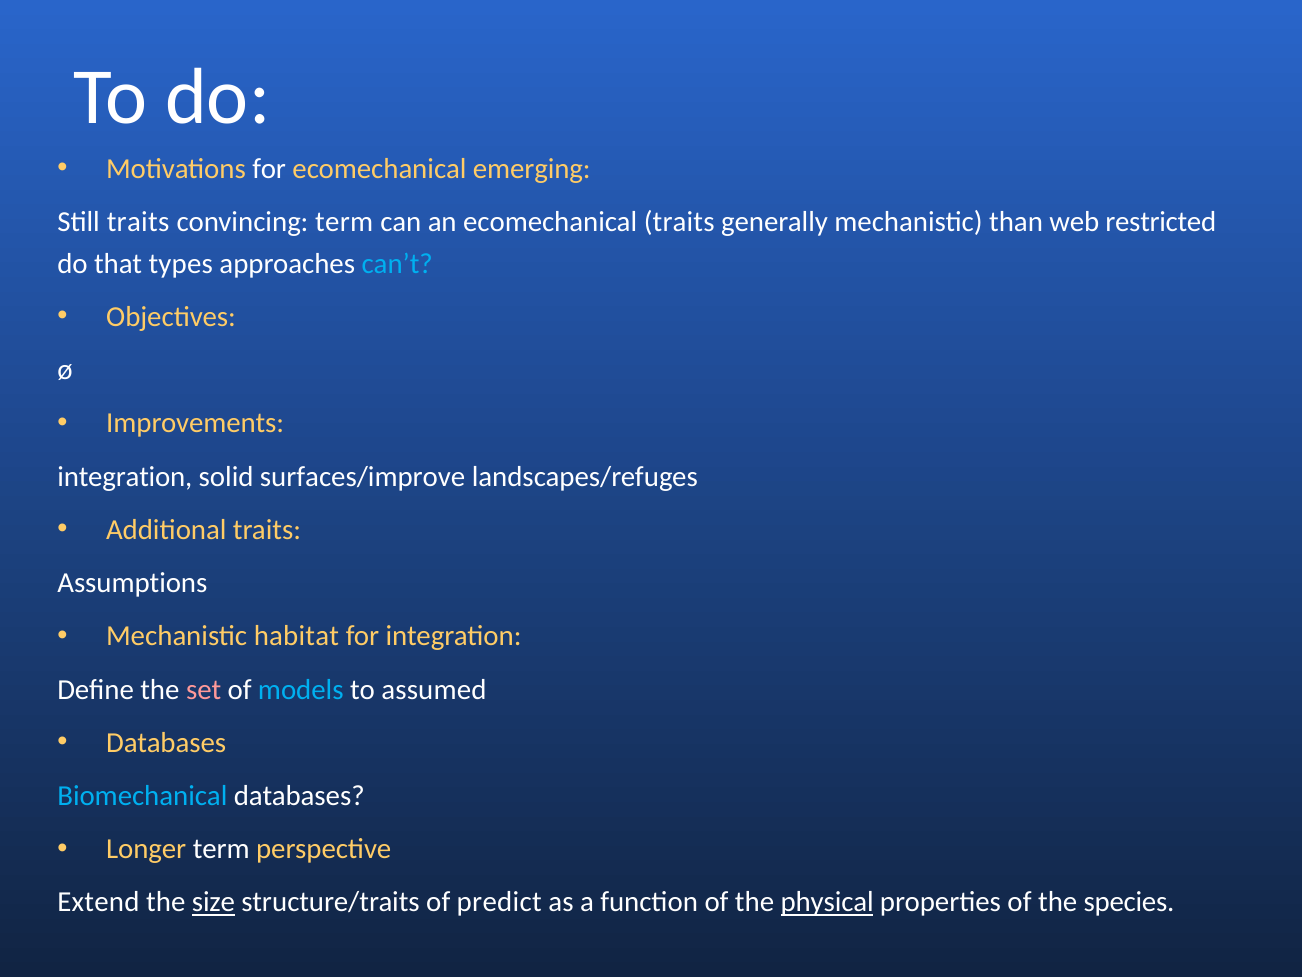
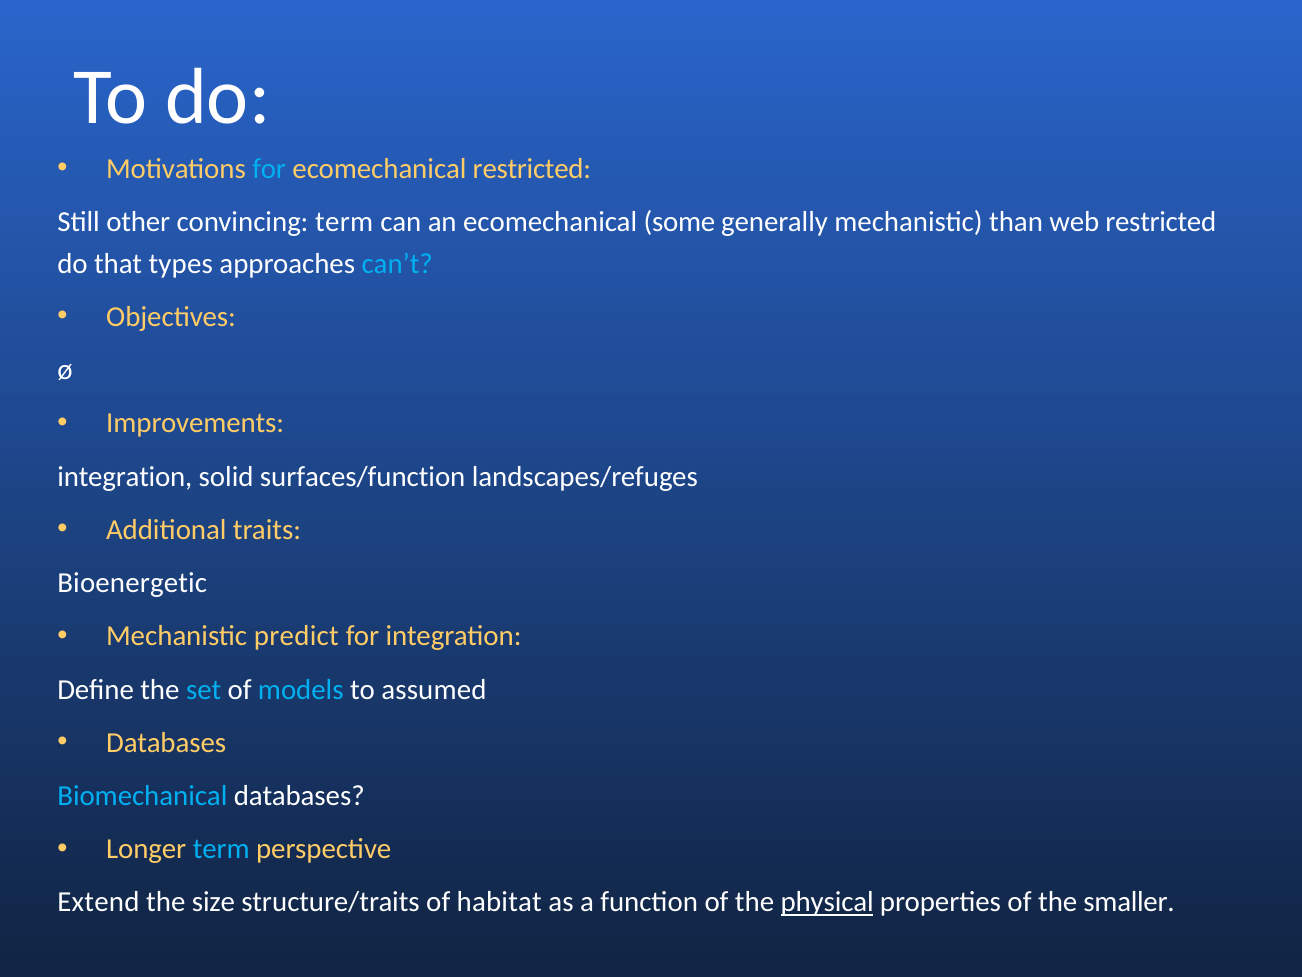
for at (269, 169) colour: white -> light blue
ecomechanical emerging: emerging -> restricted
Still traits: traits -> other
ecomechanical traits: traits -> some
surfaces/improve: surfaces/improve -> surfaces/function
Assumptions: Assumptions -> Bioenergetic
habitat: habitat -> predict
set colour: pink -> light blue
term at (221, 849) colour: white -> light blue
size underline: present -> none
predict: predict -> habitat
species: species -> smaller
